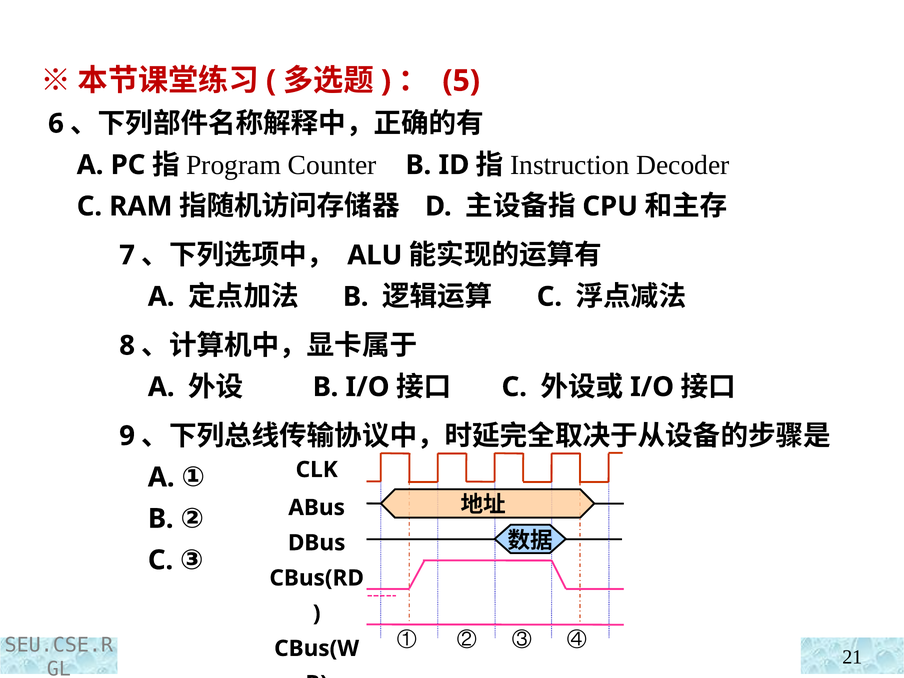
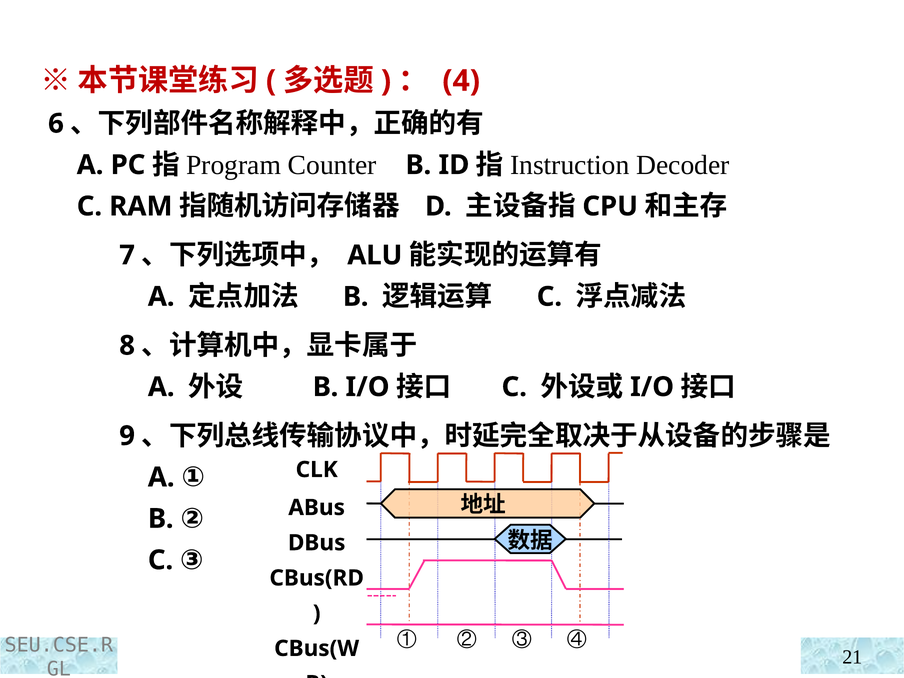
5: 5 -> 4
